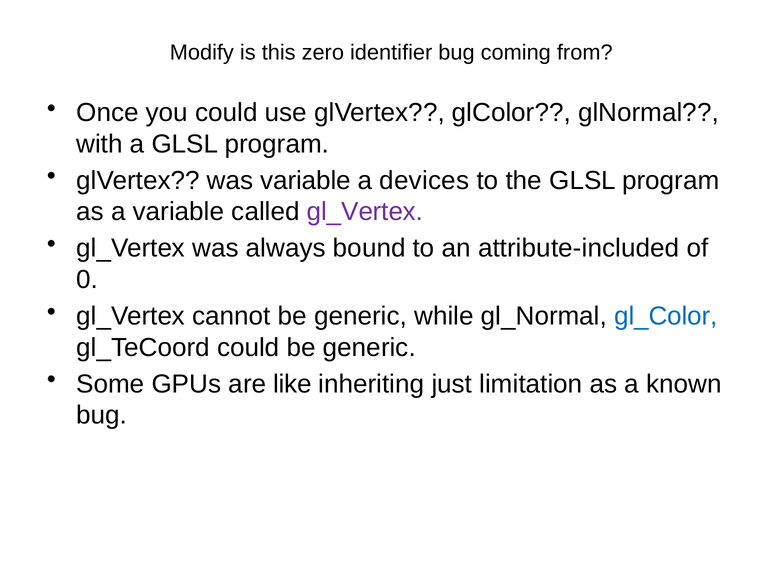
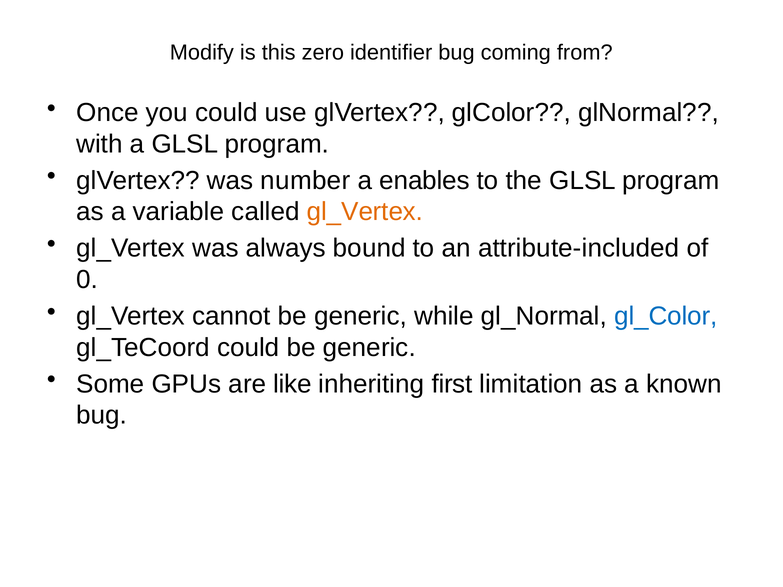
was variable: variable -> number
devices: devices -> enables
gl_Vertex at (365, 212) colour: purple -> orange
just: just -> first
